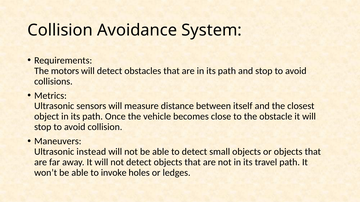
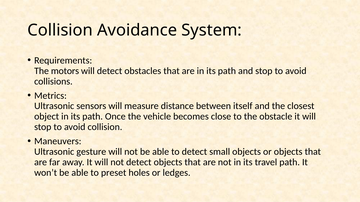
instead: instead -> gesture
invoke: invoke -> preset
